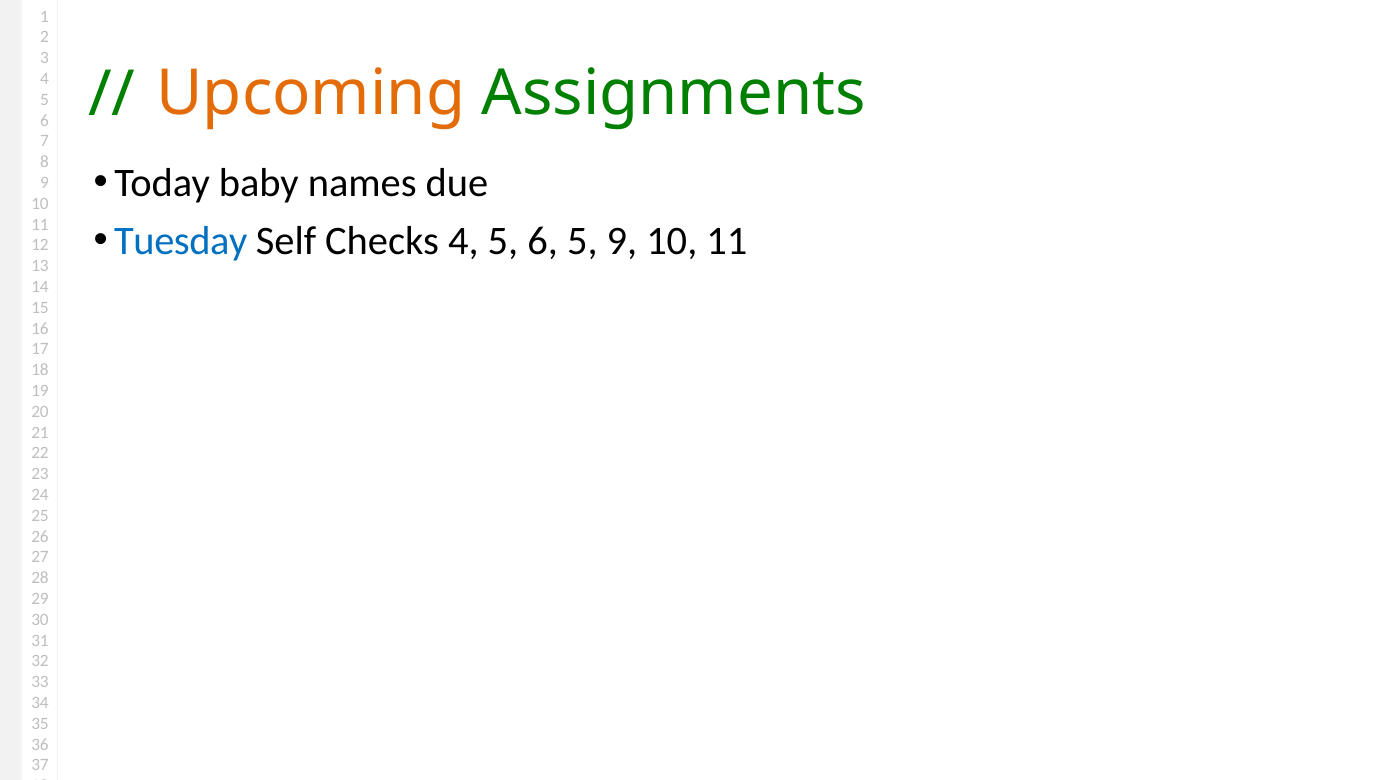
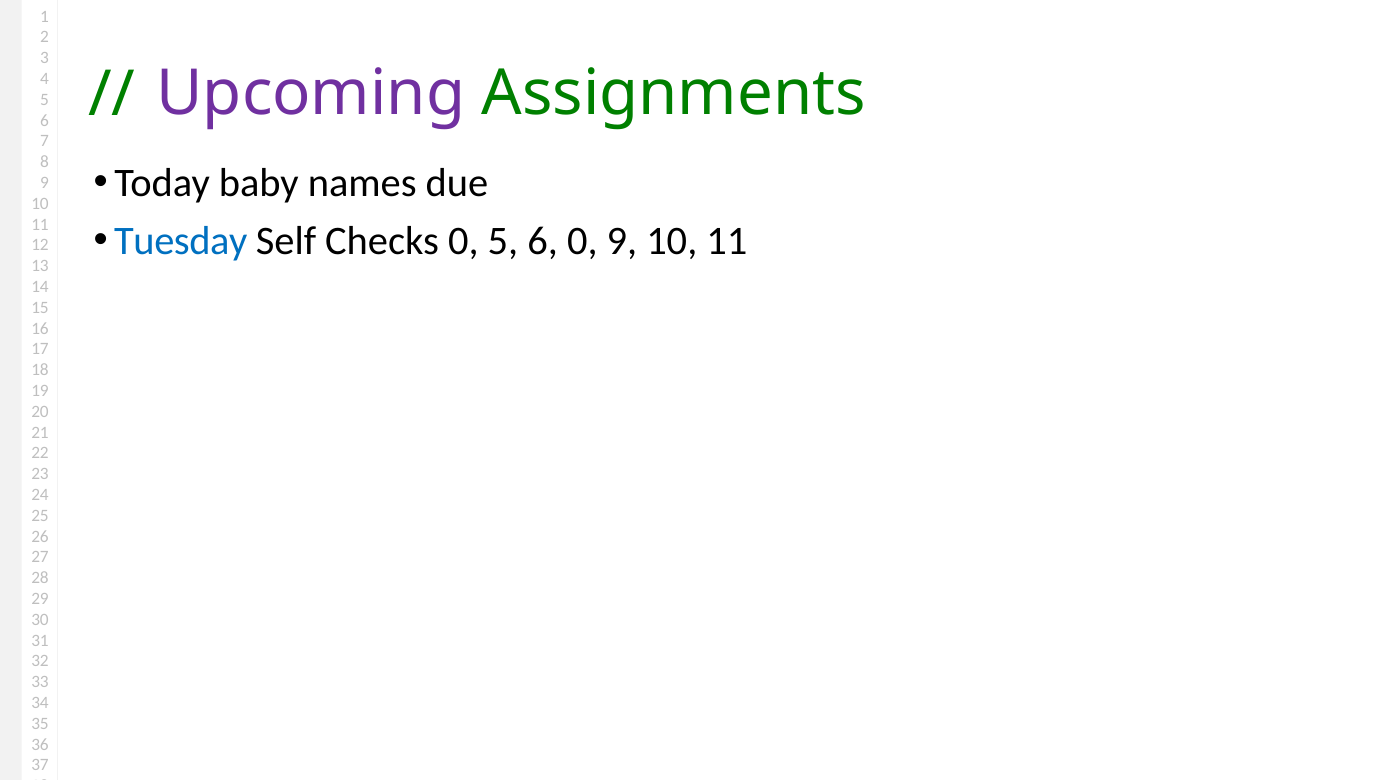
Upcoming colour: orange -> purple
Checks 4: 4 -> 0
6 5: 5 -> 0
